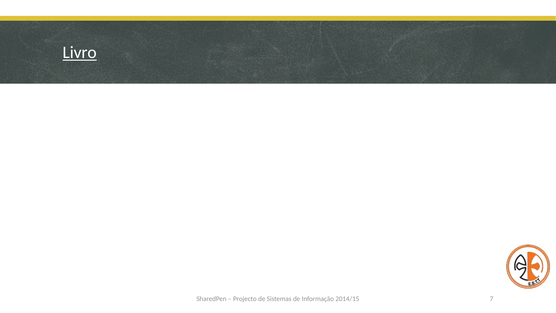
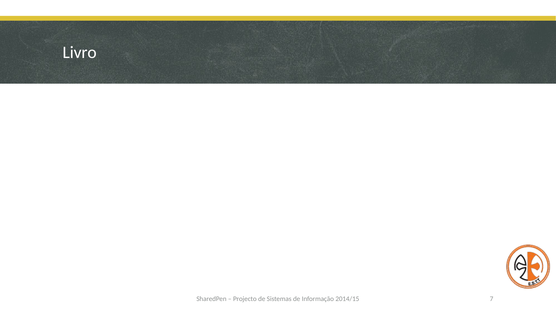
Livro underline: present -> none
